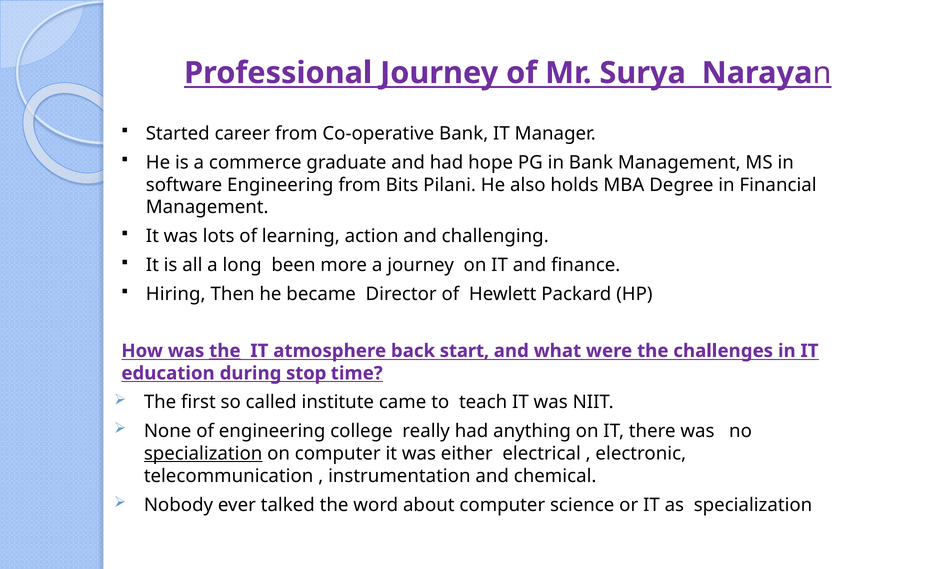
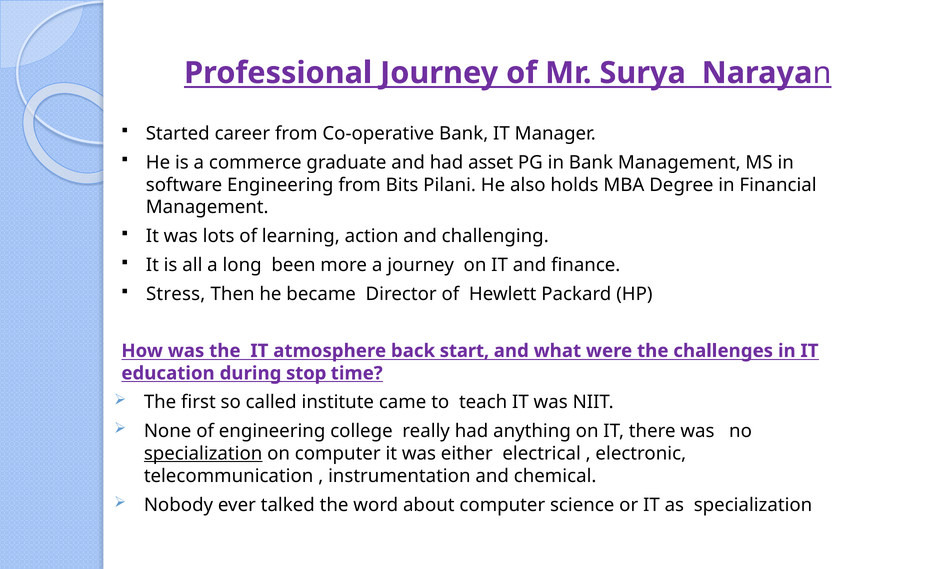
hope: hope -> asset
Hiring: Hiring -> Stress
the at (225, 351) underline: present -> none
